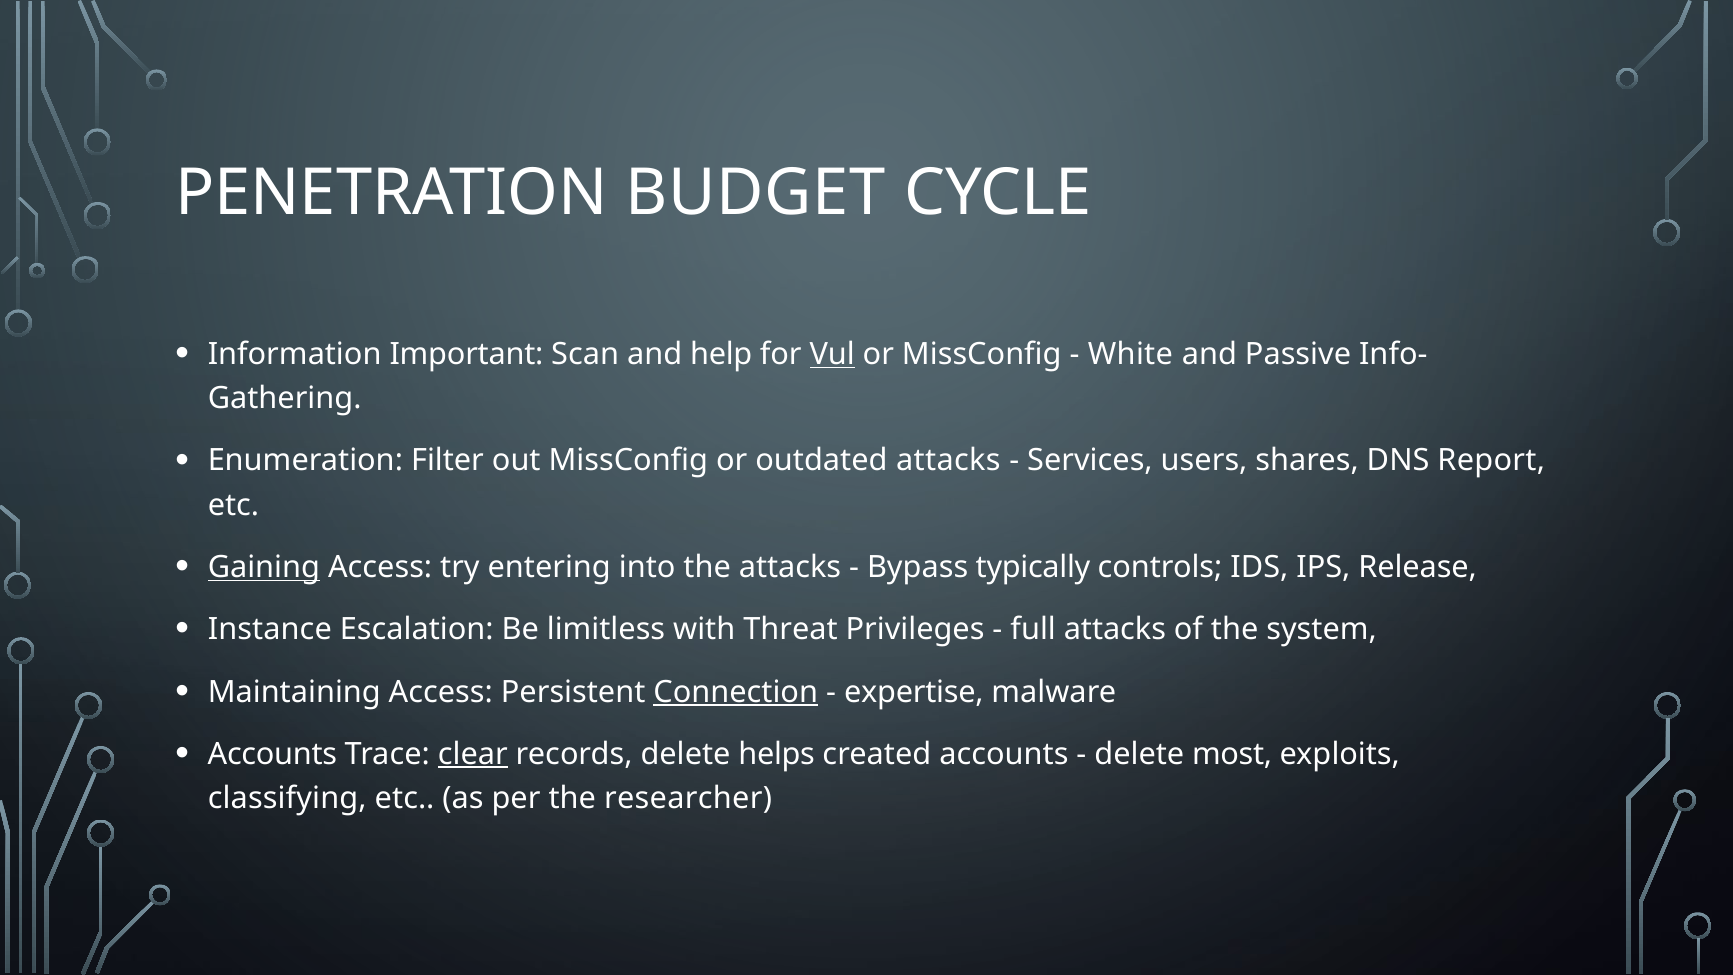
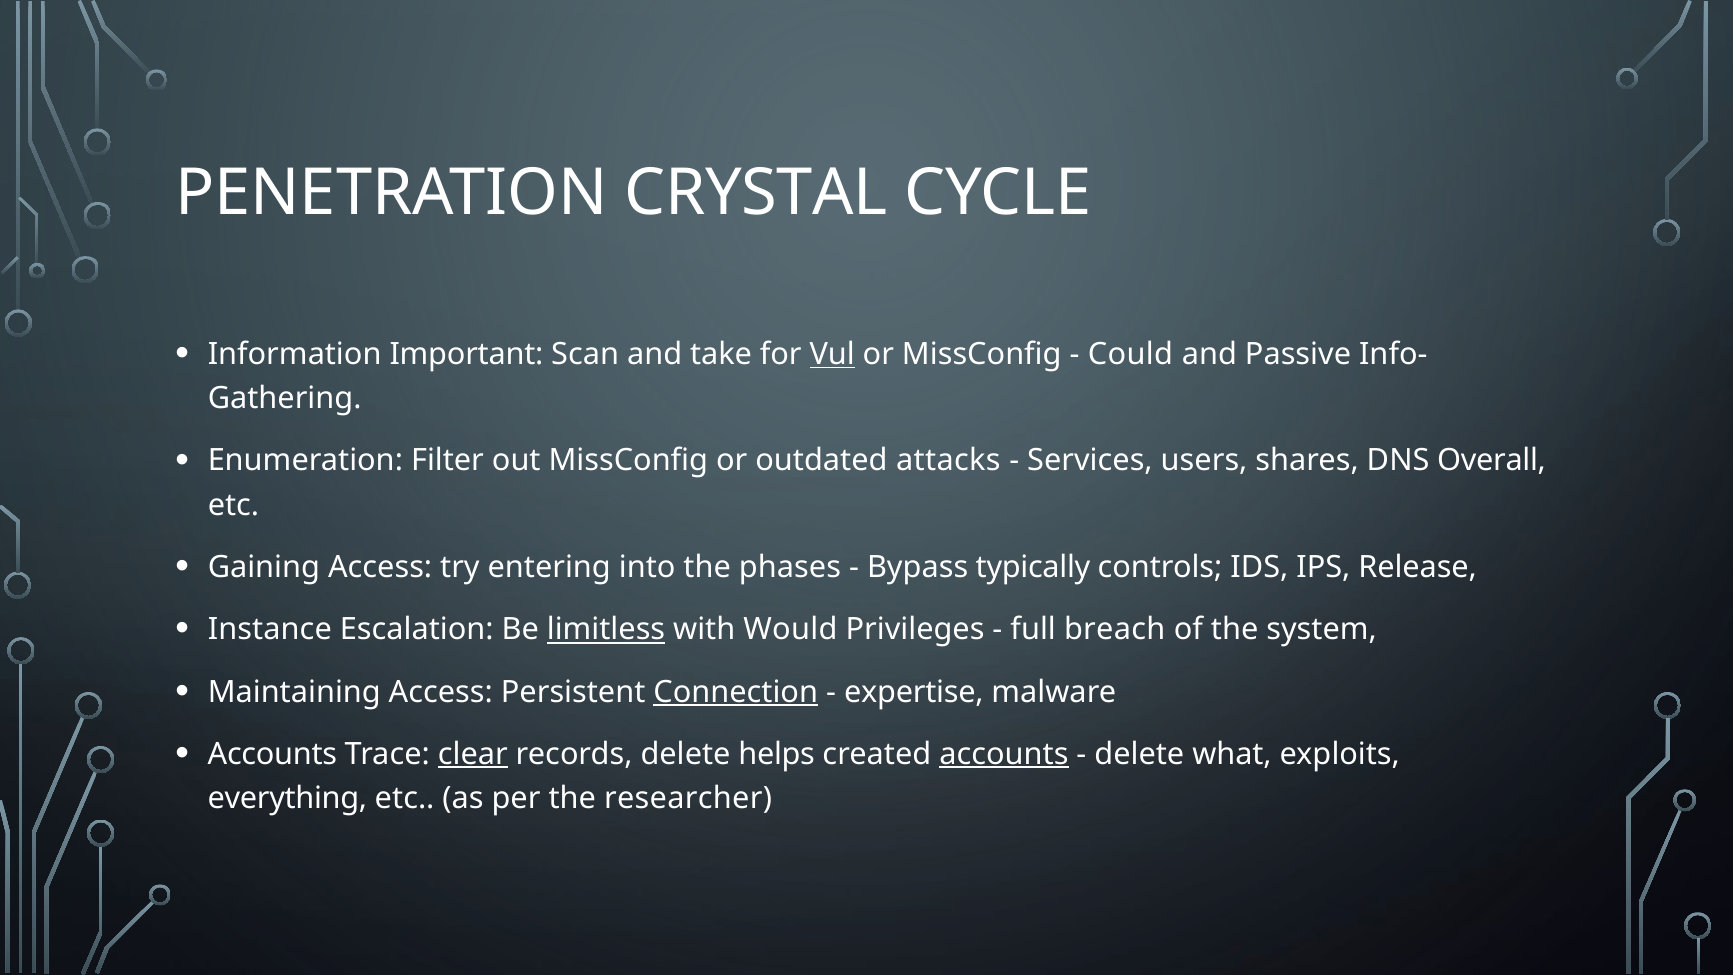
BUDGET: BUDGET -> CRYSTAL
help: help -> take
White: White -> Could
Report: Report -> Overall
Gaining underline: present -> none
the attacks: attacks -> phases
limitless underline: none -> present
Threat: Threat -> Would
full attacks: attacks -> breach
accounts at (1004, 754) underline: none -> present
most: most -> what
classifying: classifying -> everything
